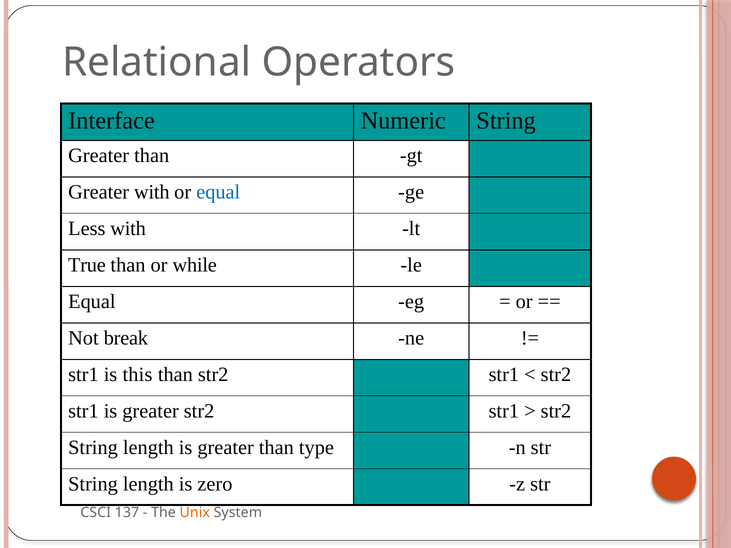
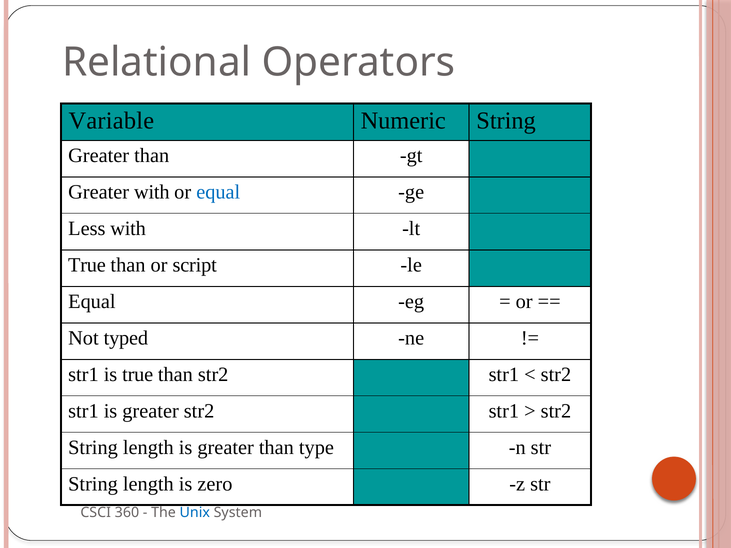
Interface: Interface -> Variable
while: while -> script
break: break -> typed
is this: this -> true
137: 137 -> 360
Unix colour: orange -> blue
